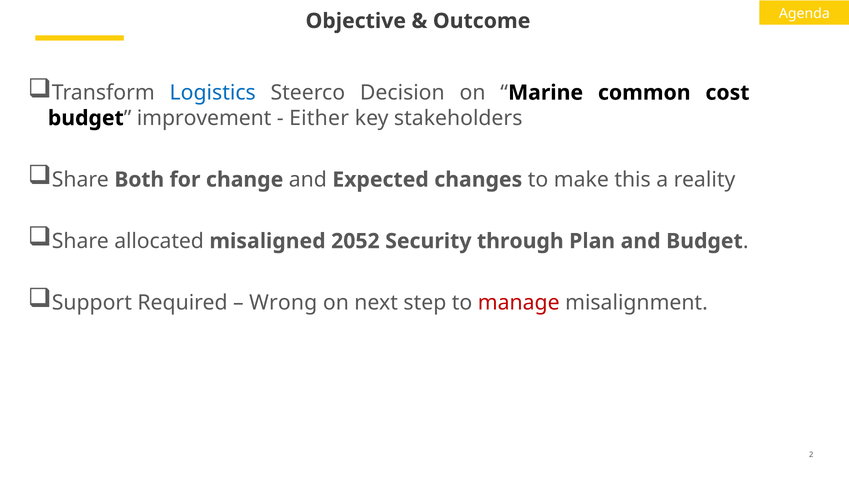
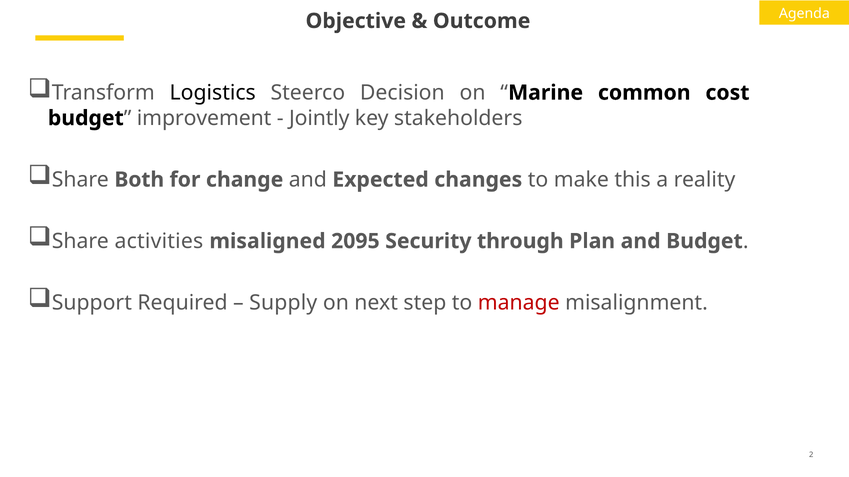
Logistics colour: blue -> black
Either: Either -> Jointly
allocated: allocated -> activities
2052: 2052 -> 2095
Wrong: Wrong -> Supply
